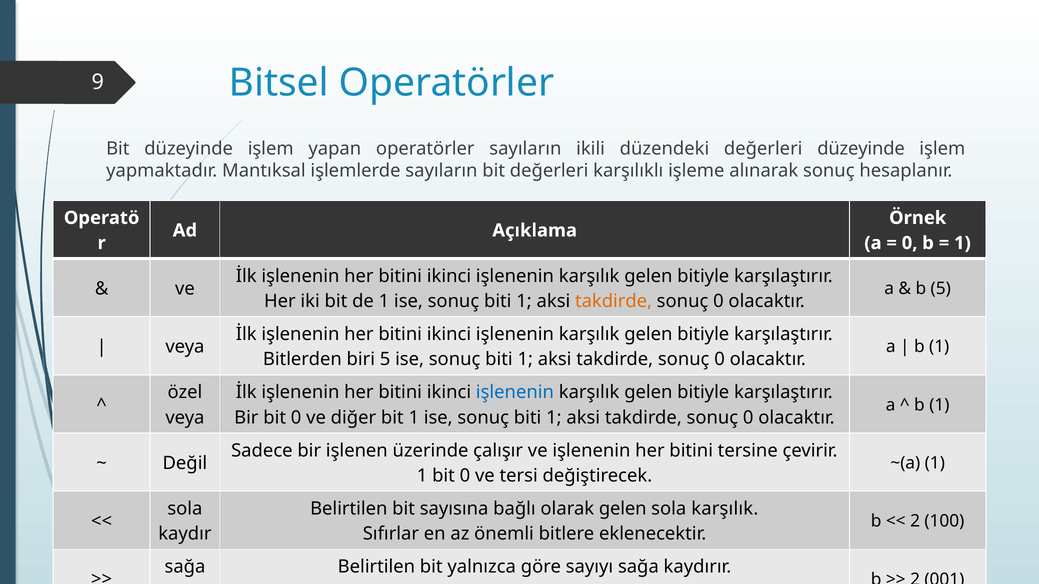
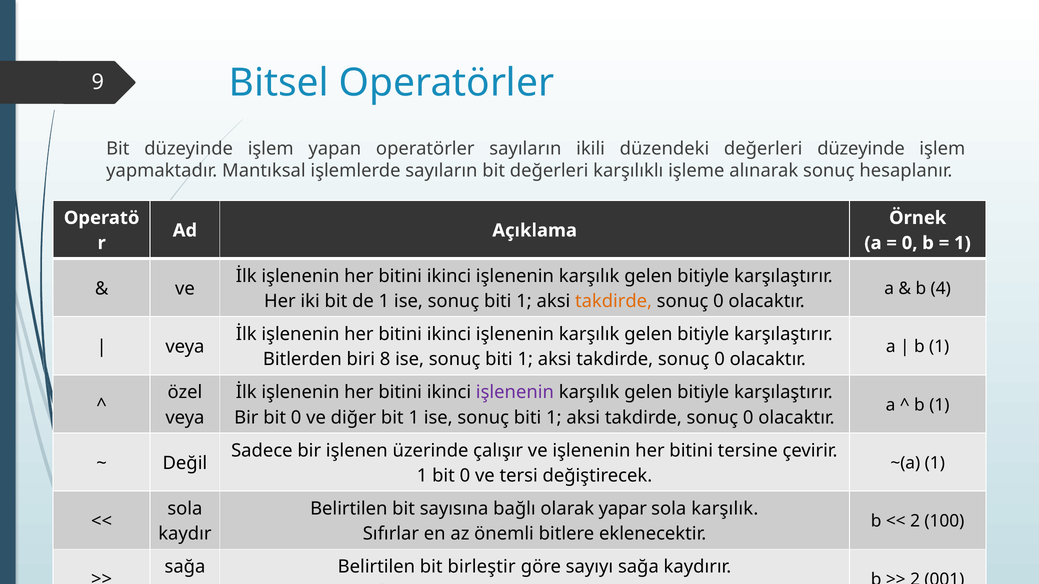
b 5: 5 -> 4
biri 5: 5 -> 8
işlenenin at (515, 393) colour: blue -> purple
olarak gelen: gelen -> yapar
yalnızca: yalnızca -> birleştir
